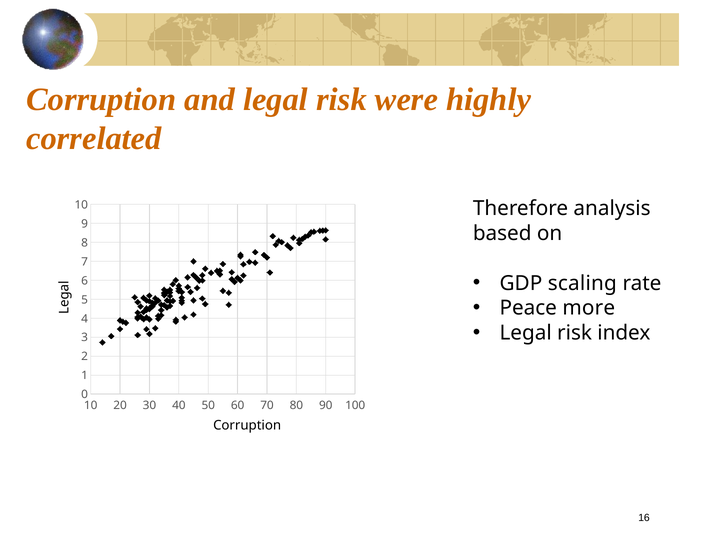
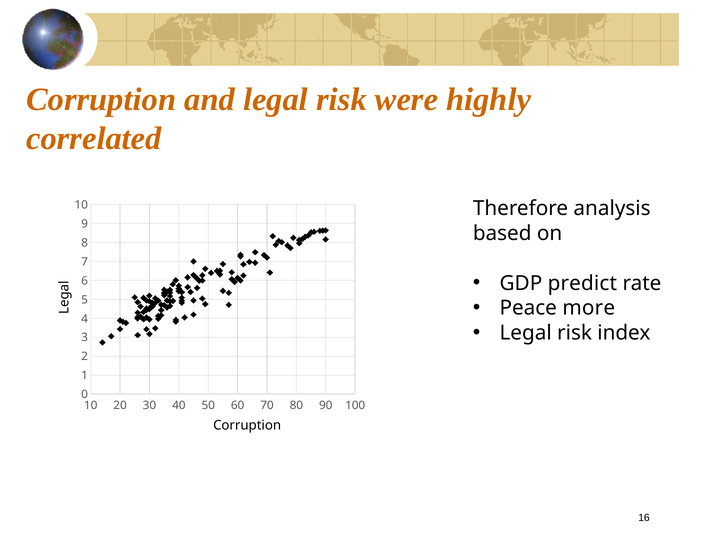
scaling: scaling -> predict
